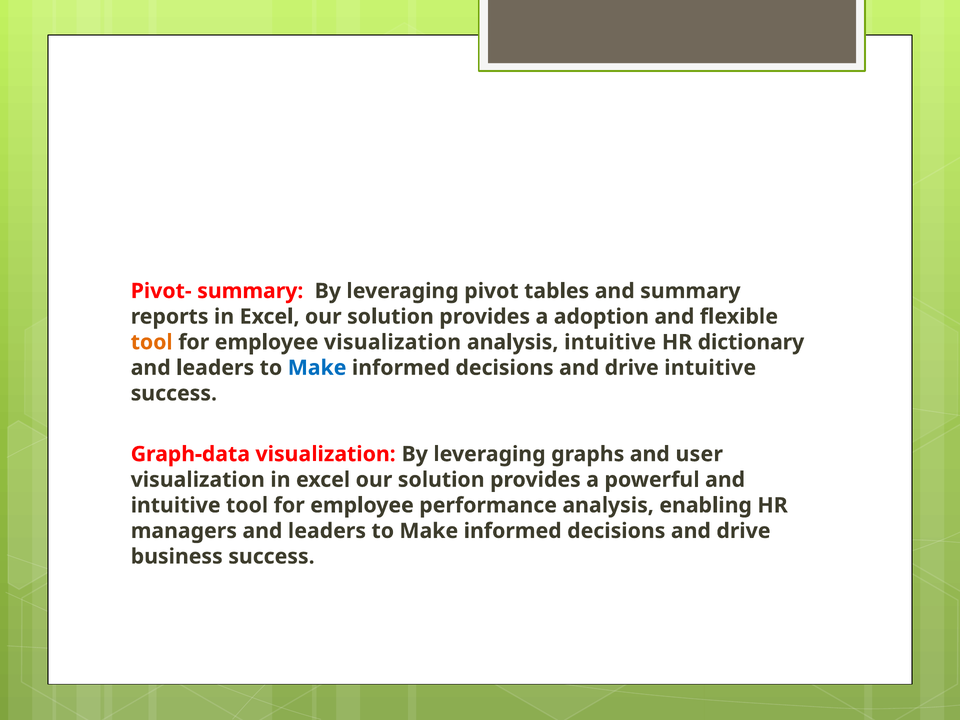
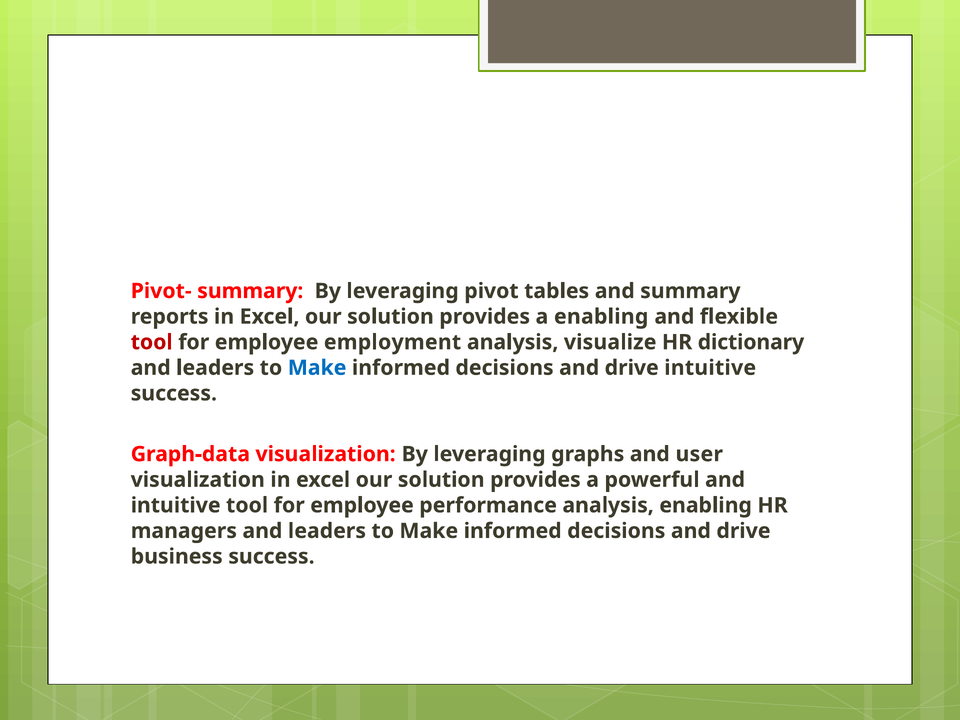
a adoption: adoption -> enabling
tool at (152, 342) colour: orange -> red
employee visualization: visualization -> employment
analysis intuitive: intuitive -> visualize
